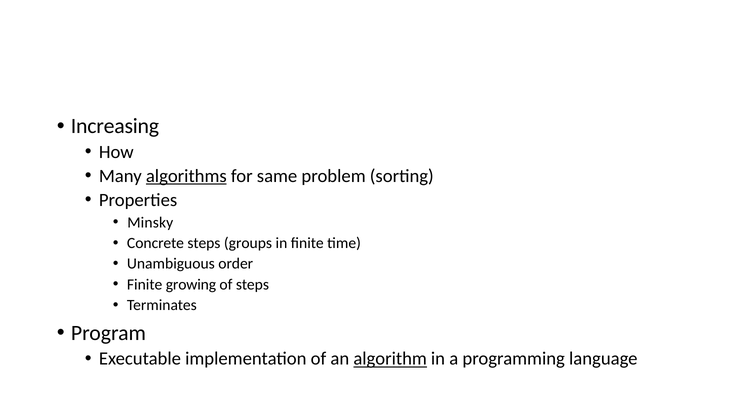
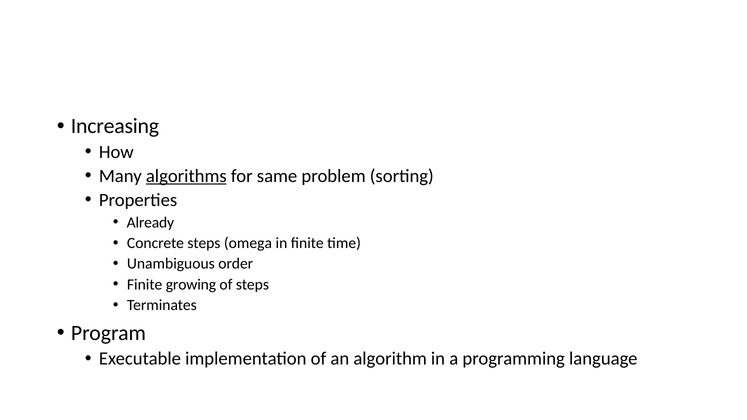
Minsky: Minsky -> Already
groups: groups -> omega
algorithm underline: present -> none
